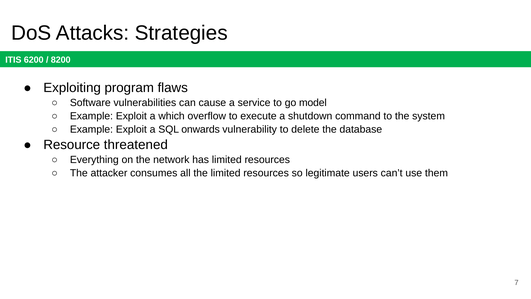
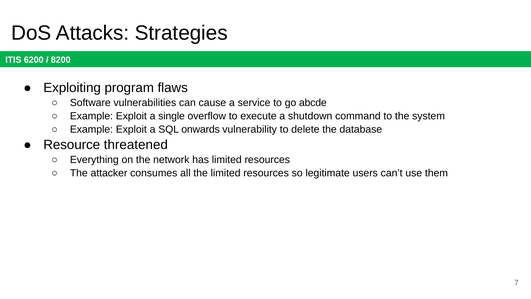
model: model -> abcde
which: which -> single
